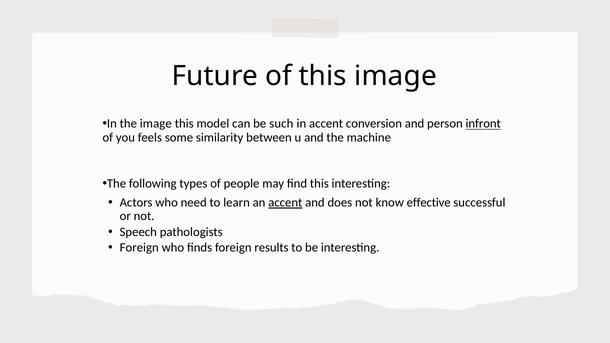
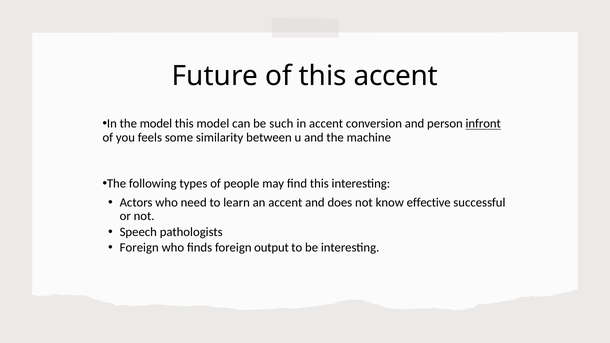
this image: image -> accent
the image: image -> model
accent at (285, 203) underline: present -> none
results: results -> output
